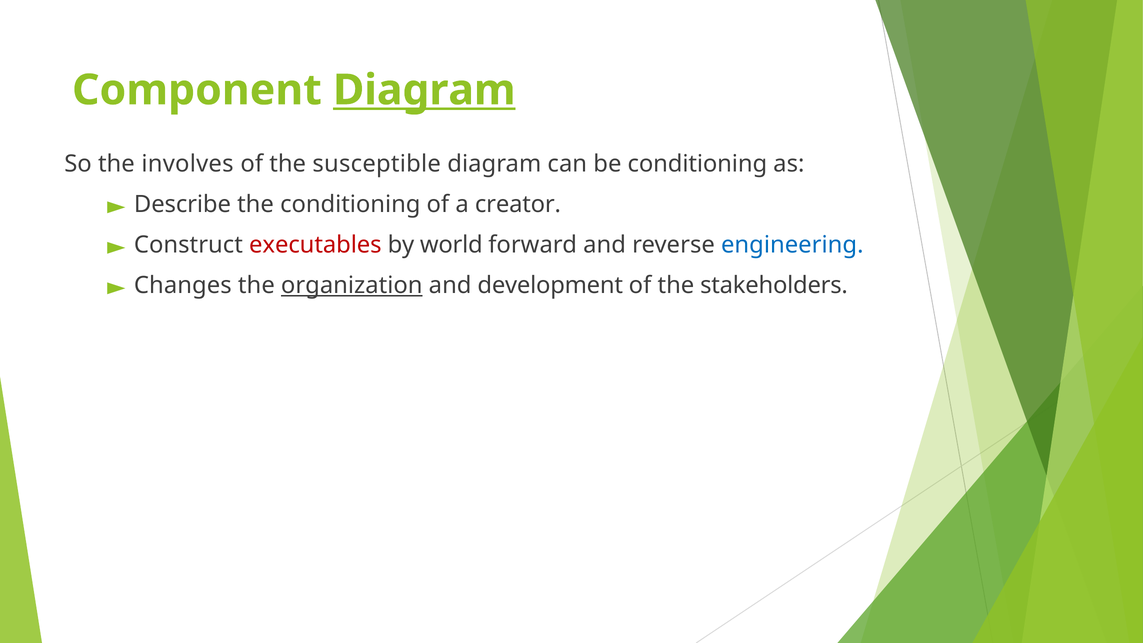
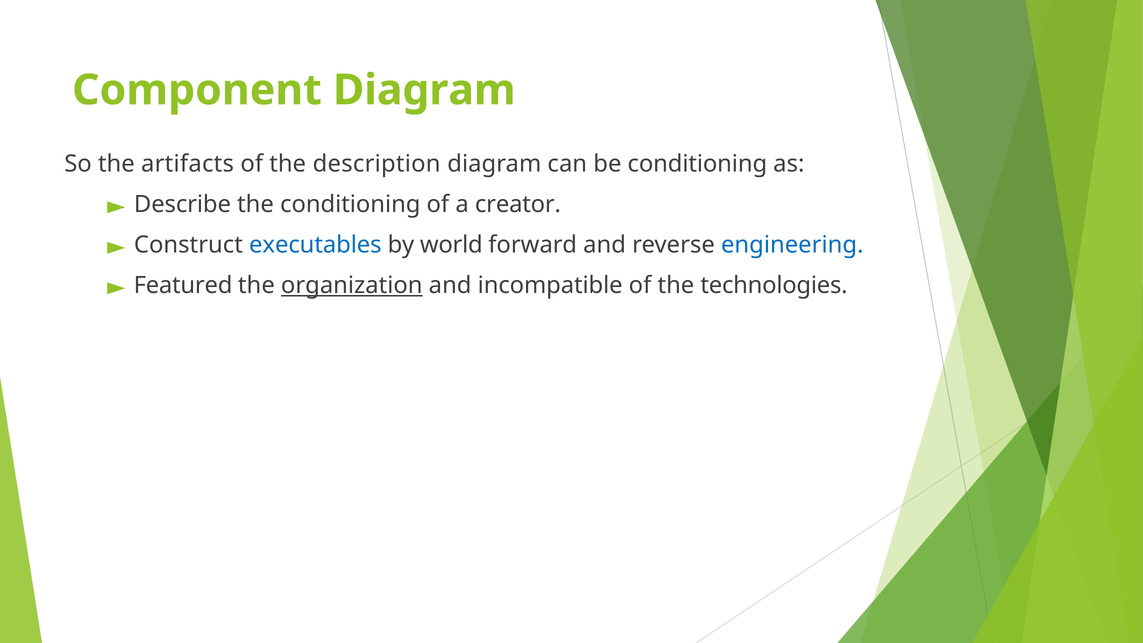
Diagram at (424, 90) underline: present -> none
involves: involves -> artifacts
susceptible: susceptible -> description
executables colour: red -> blue
Changes: Changes -> Featured
development: development -> incompatible
stakeholders: stakeholders -> technologies
